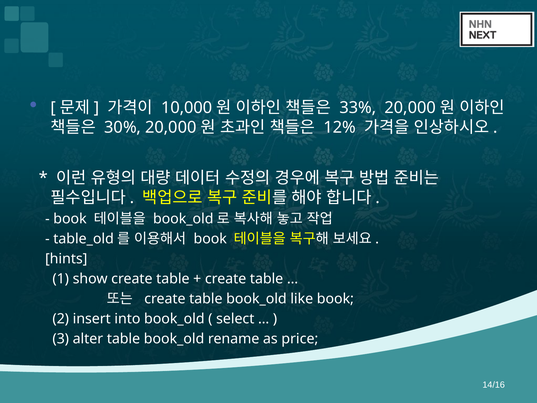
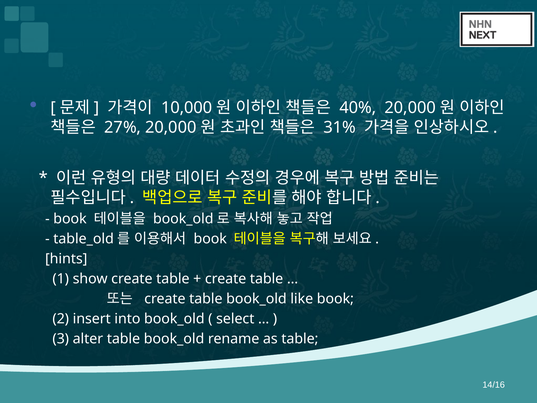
33%: 33% -> 40%
30%: 30% -> 27%
12%: 12% -> 31%
as price: price -> table
